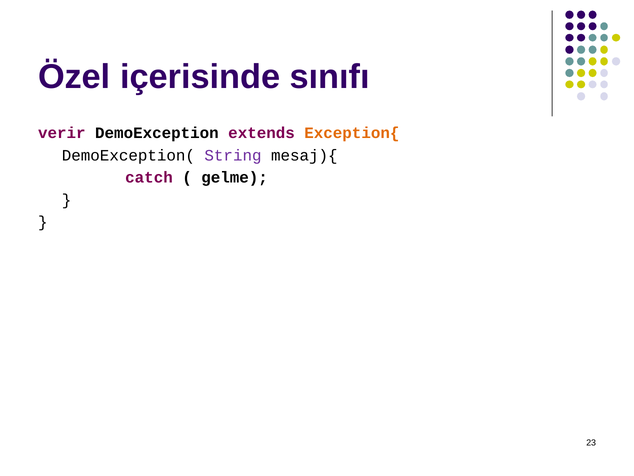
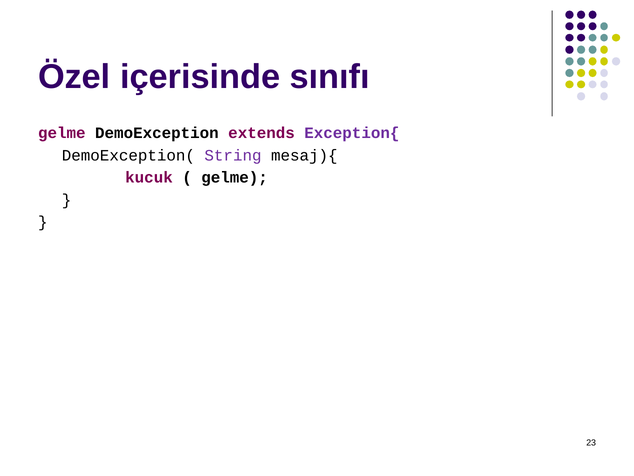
verir at (62, 133): verir -> gelme
Exception{ colour: orange -> purple
catch: catch -> kucuk
